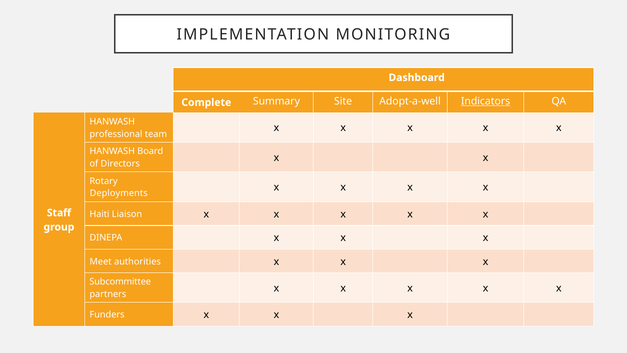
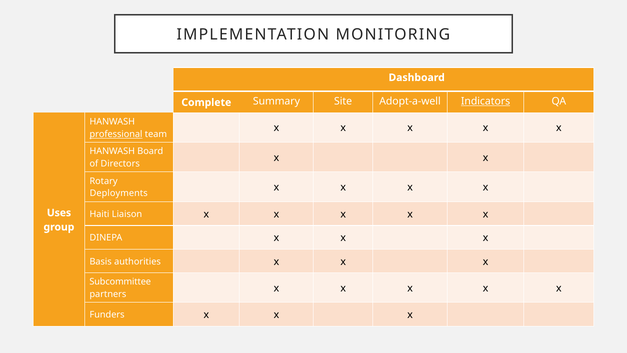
professional underline: none -> present
Staff: Staff -> Uses
Meet: Meet -> Basis
